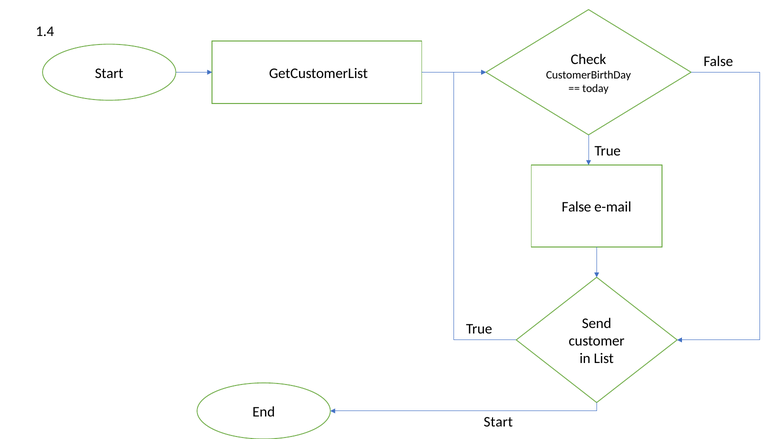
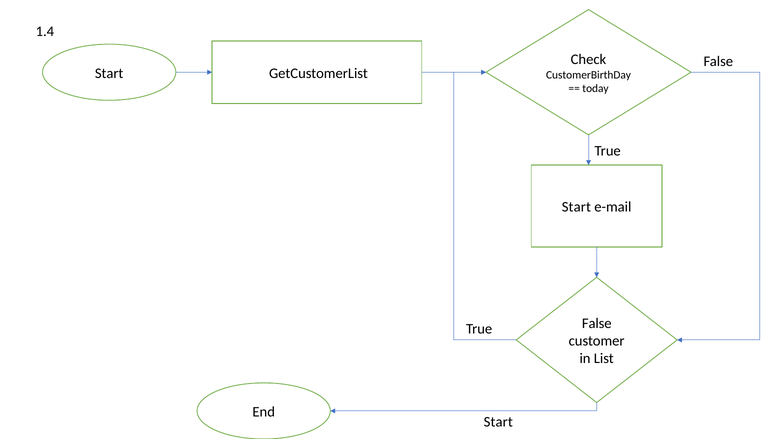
False at (576, 207): False -> Start
Send at (597, 323): Send -> False
